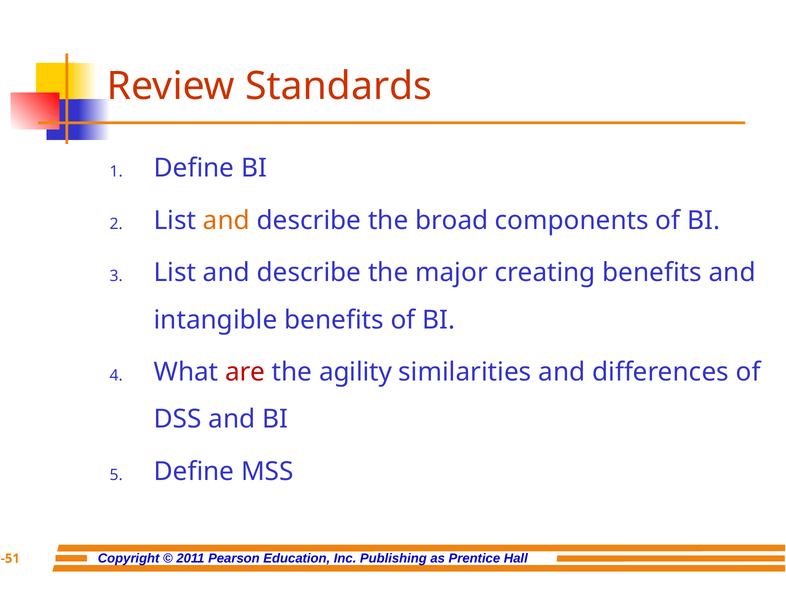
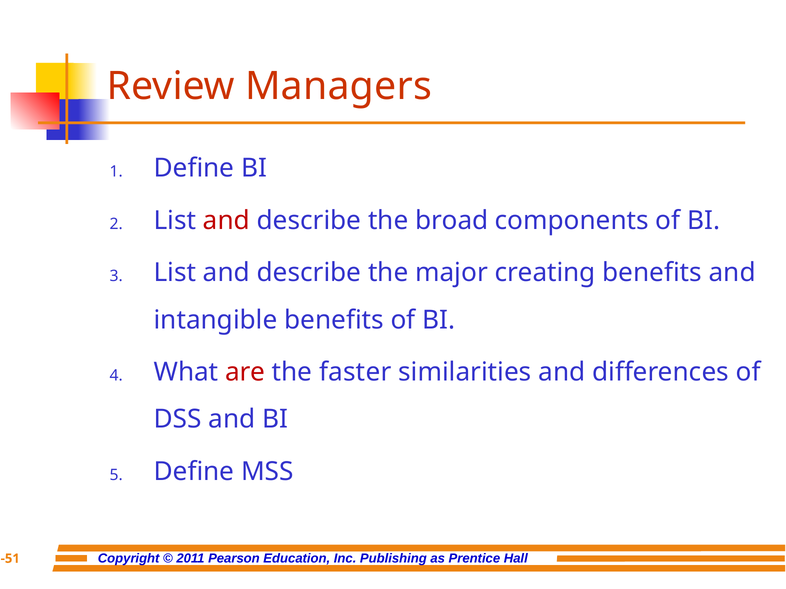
Standards: Standards -> Managers
and at (226, 221) colour: orange -> red
agility: agility -> faster
